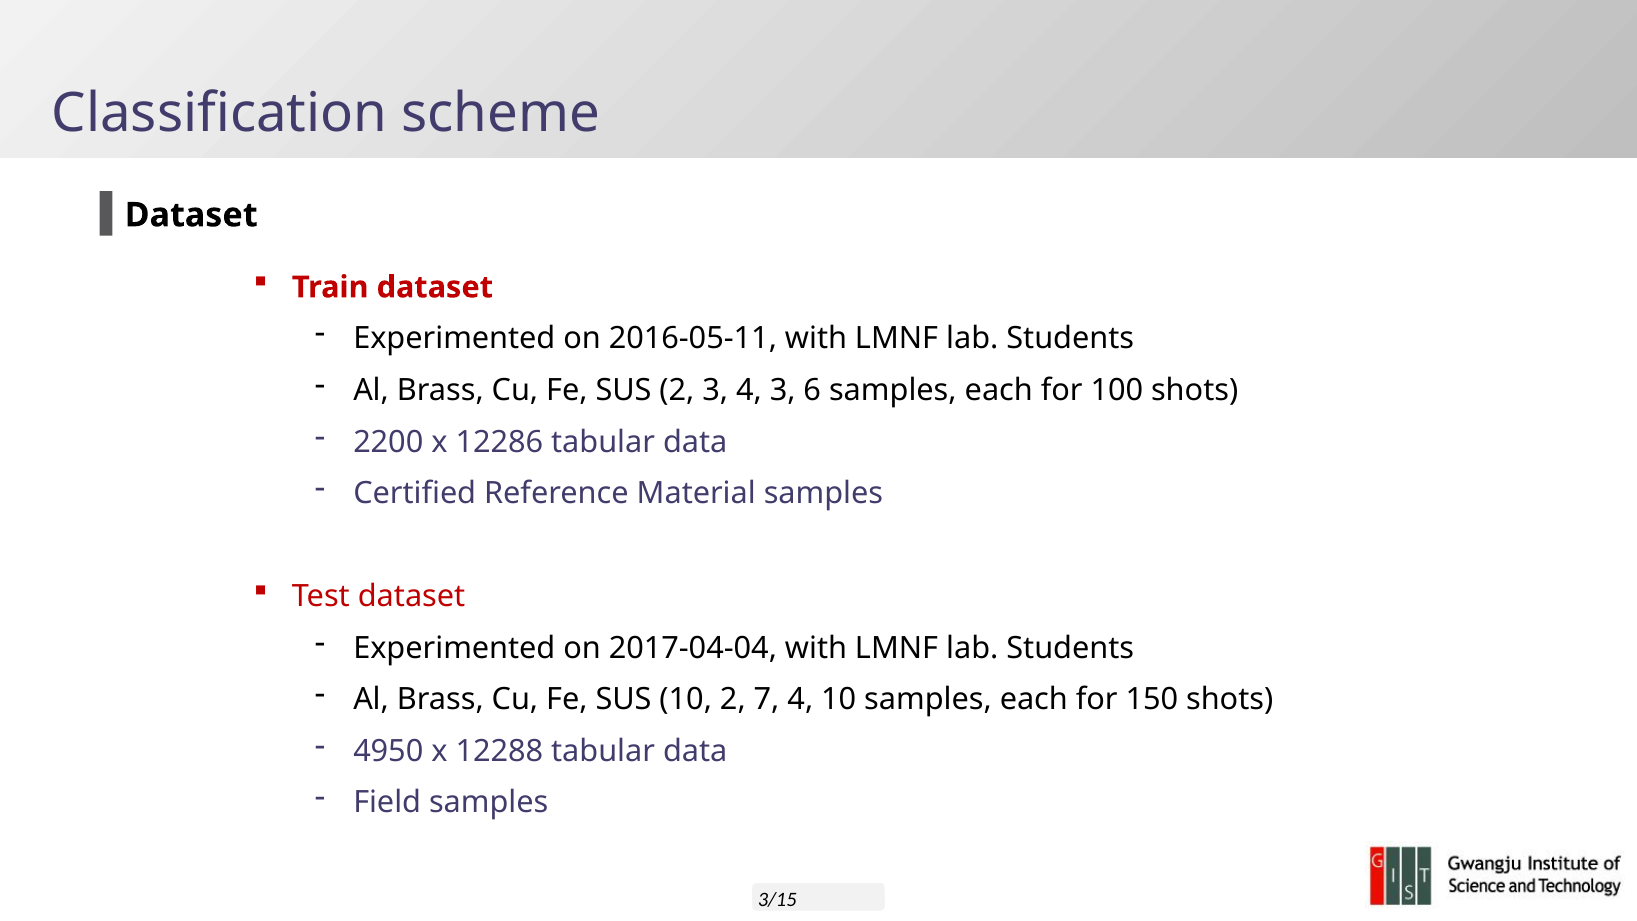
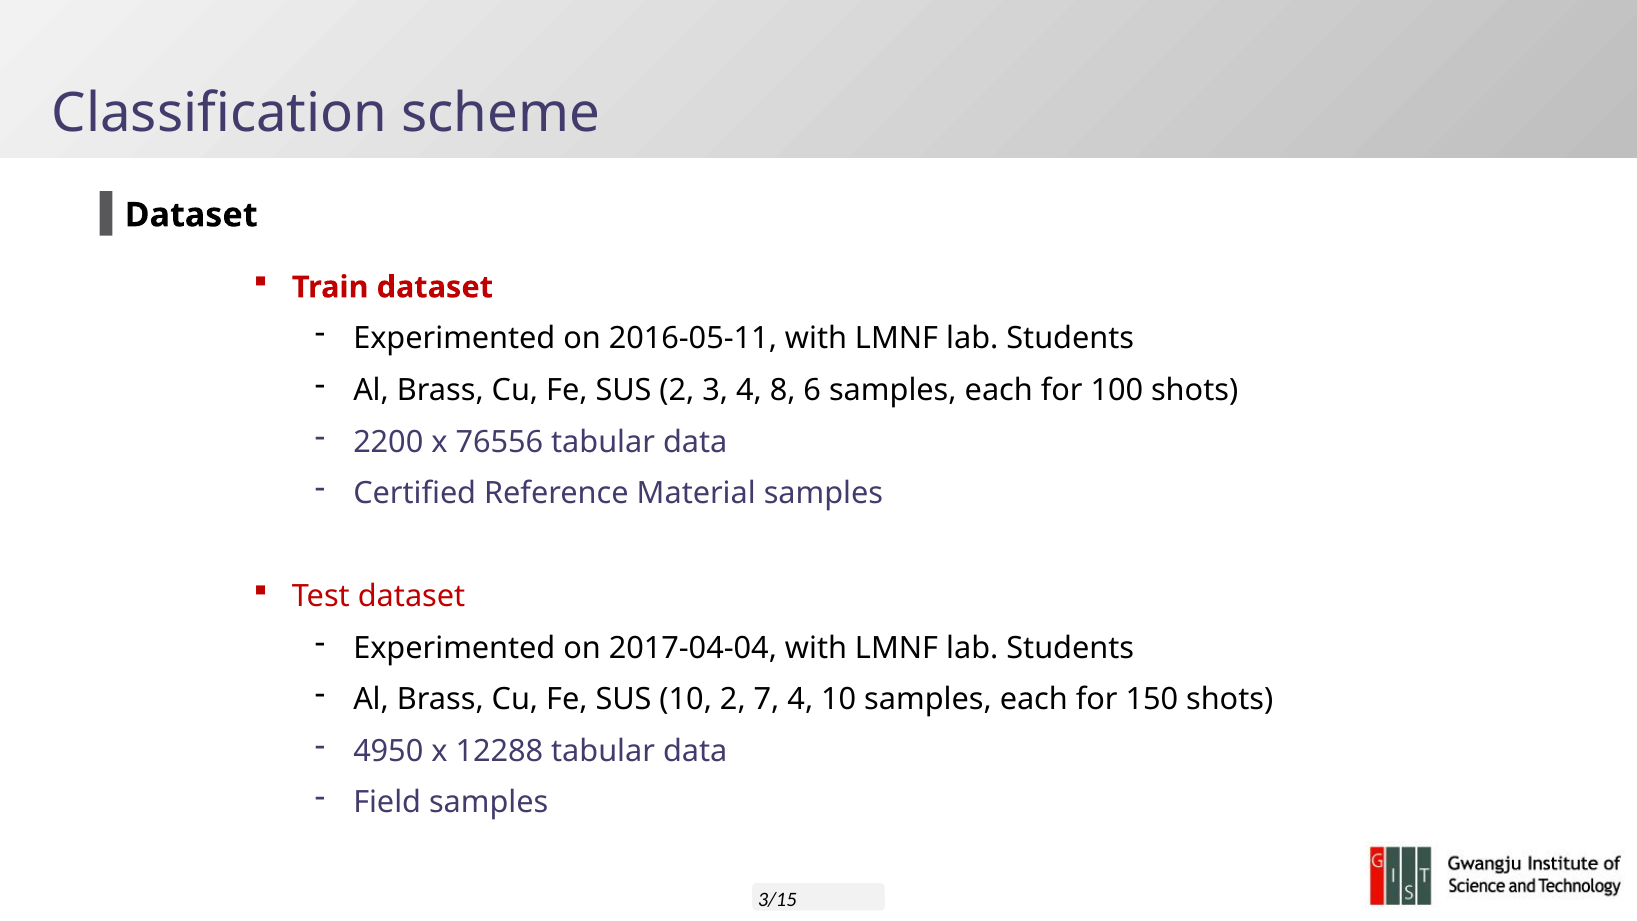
4 3: 3 -> 8
12286: 12286 -> 76556
